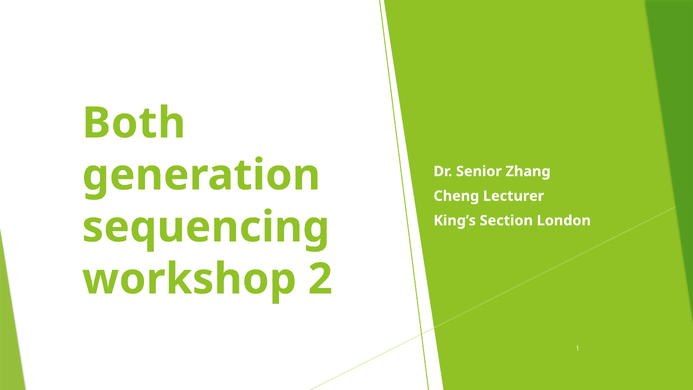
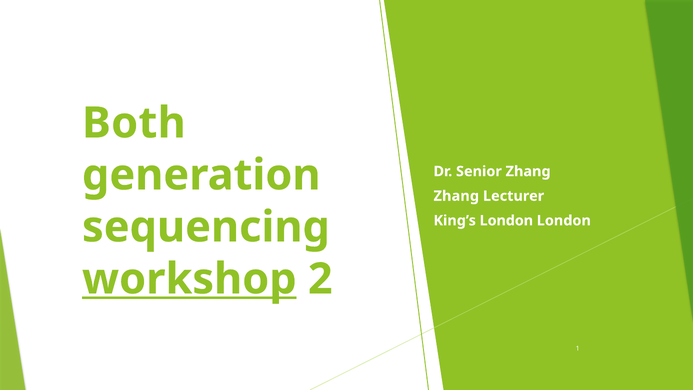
Cheng at (456, 196): Cheng -> Zhang
King’s Section: Section -> London
workshop underline: none -> present
